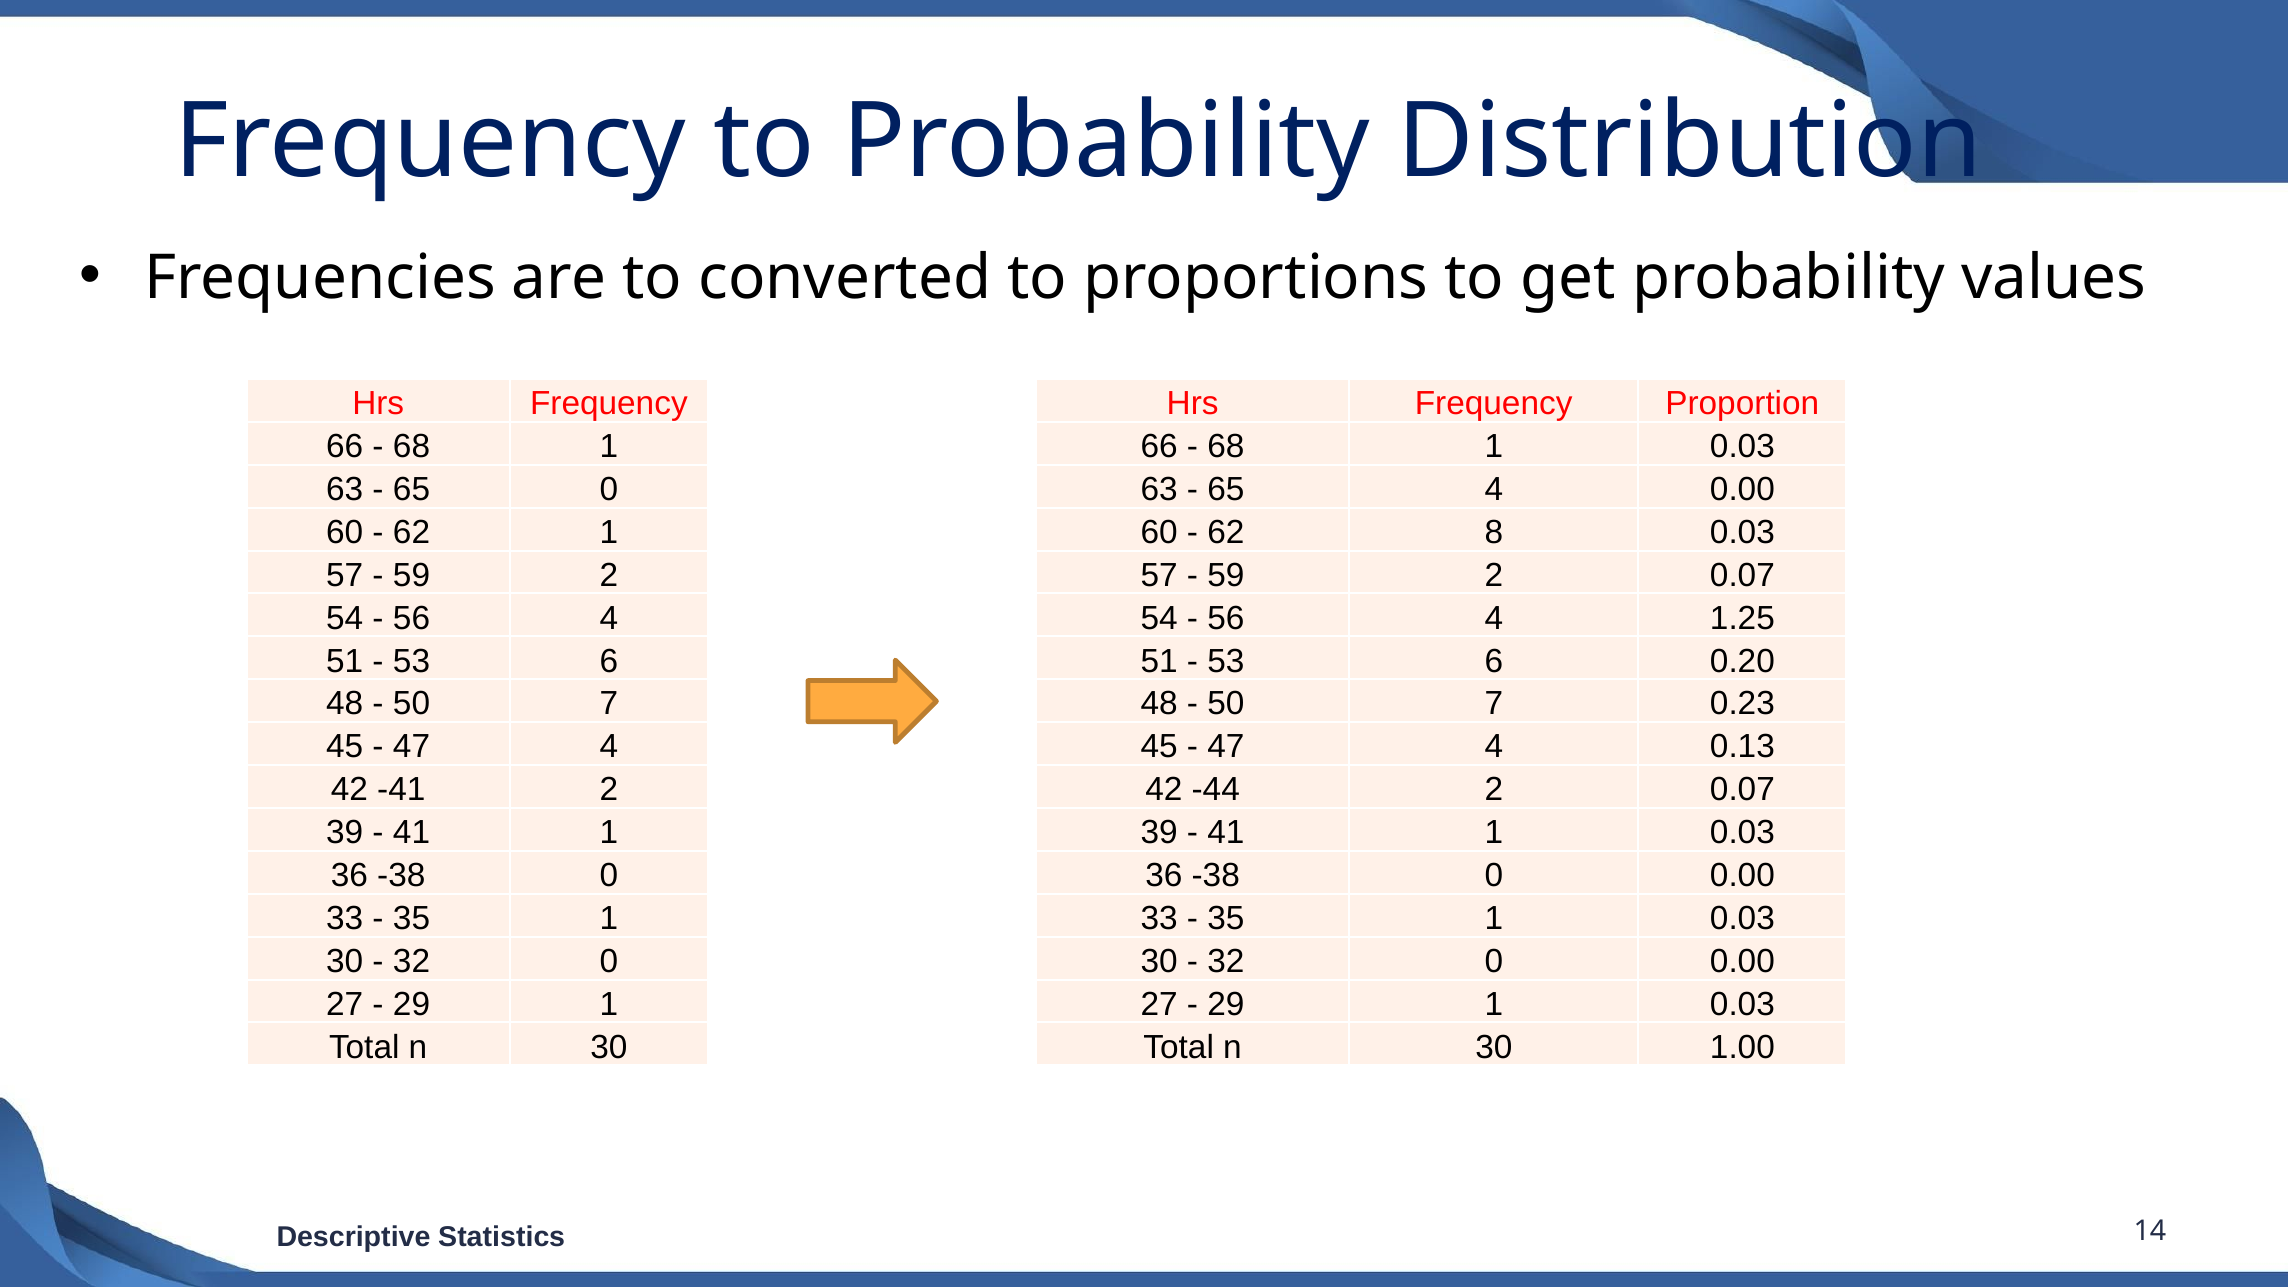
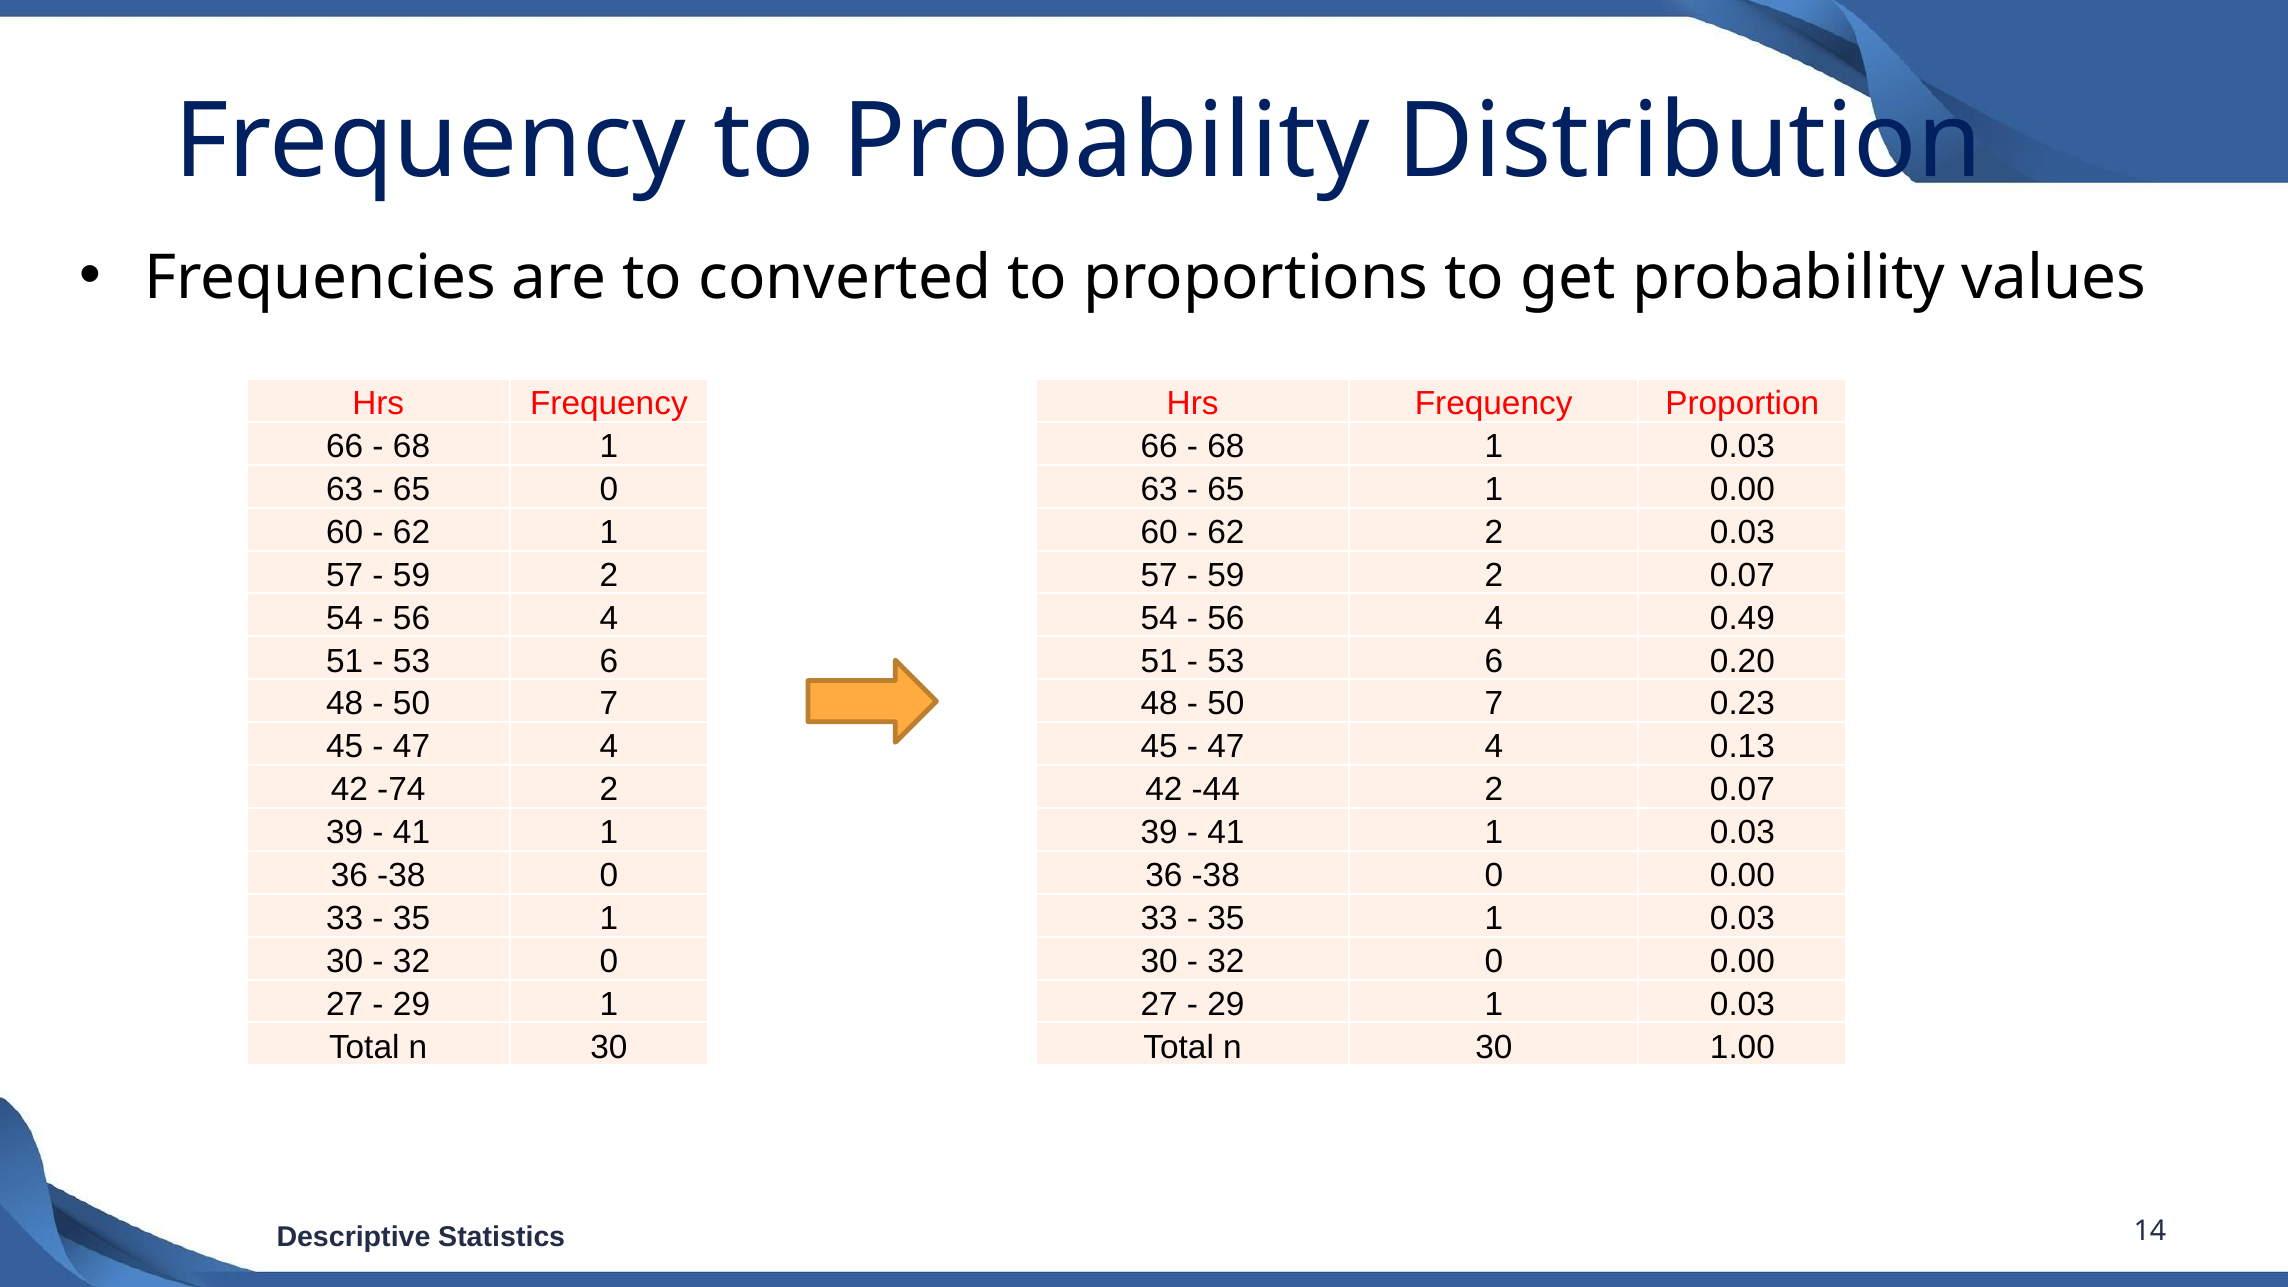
65 4: 4 -> 1
62 8: 8 -> 2
1.25: 1.25 -> 0.49
-41: -41 -> -74
